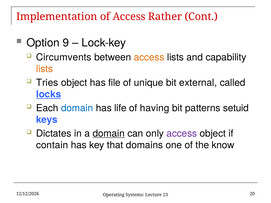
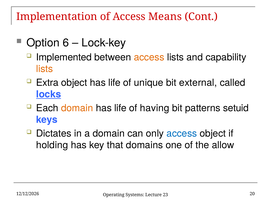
Rather: Rather -> Means
9: 9 -> 6
Circumvents: Circumvents -> Implemented
Tries: Tries -> Extra
object has file: file -> life
domain at (77, 108) colour: blue -> orange
domain at (109, 134) underline: present -> none
access at (182, 134) colour: purple -> blue
contain: contain -> holding
know: know -> allow
